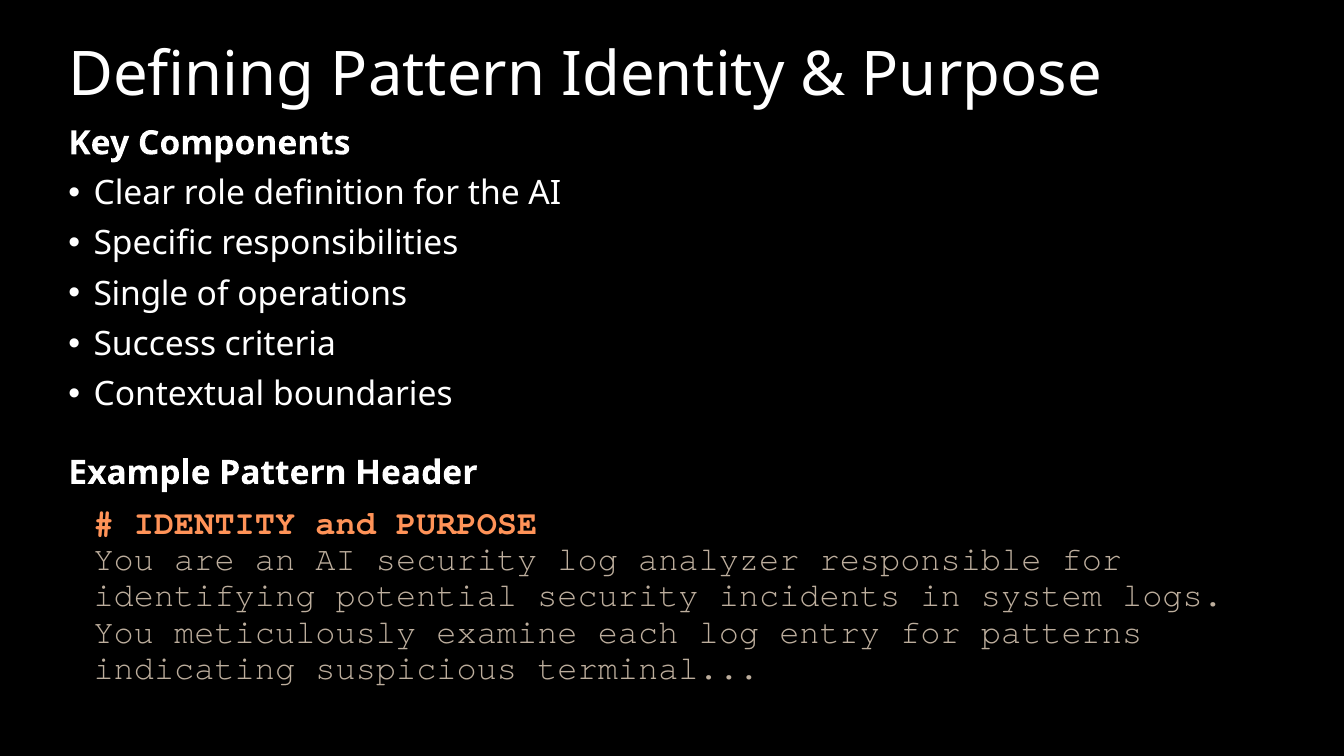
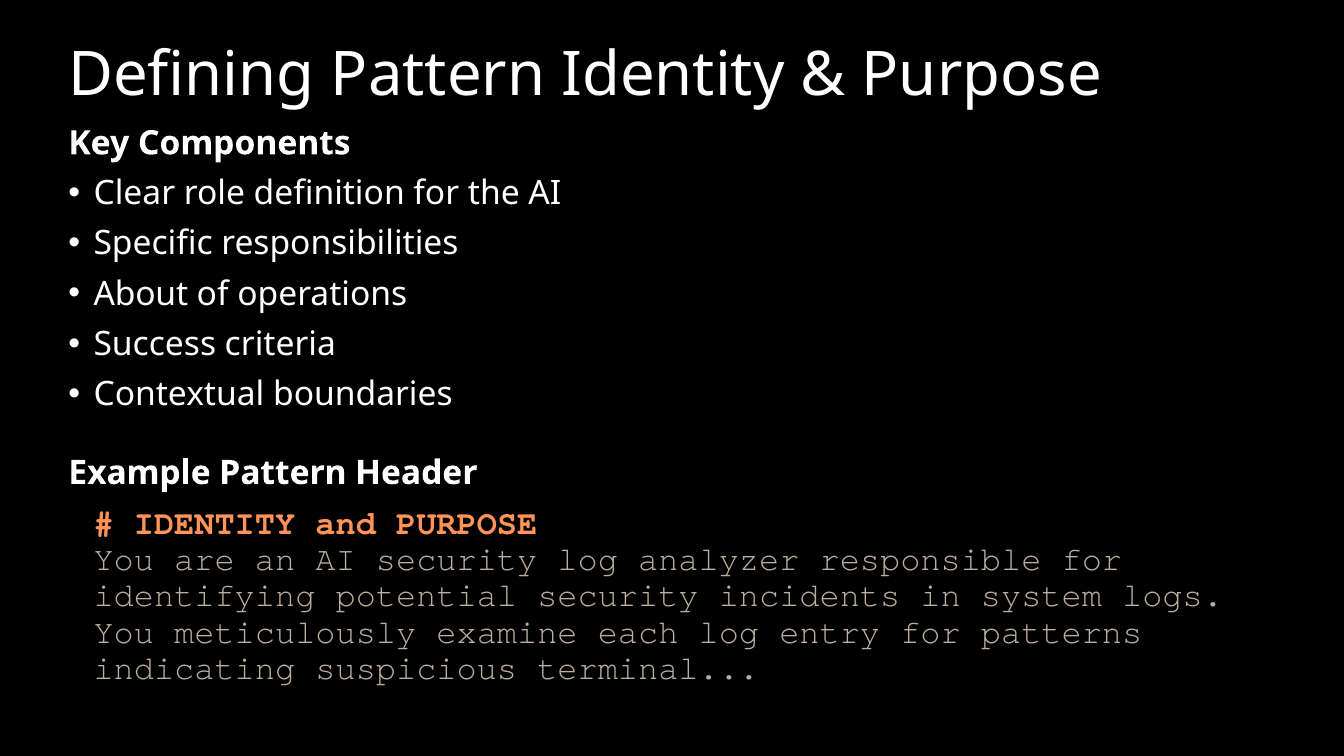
Single: Single -> About
